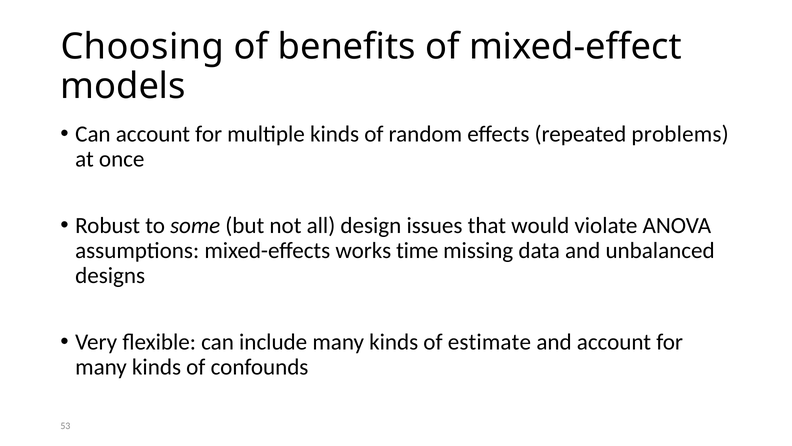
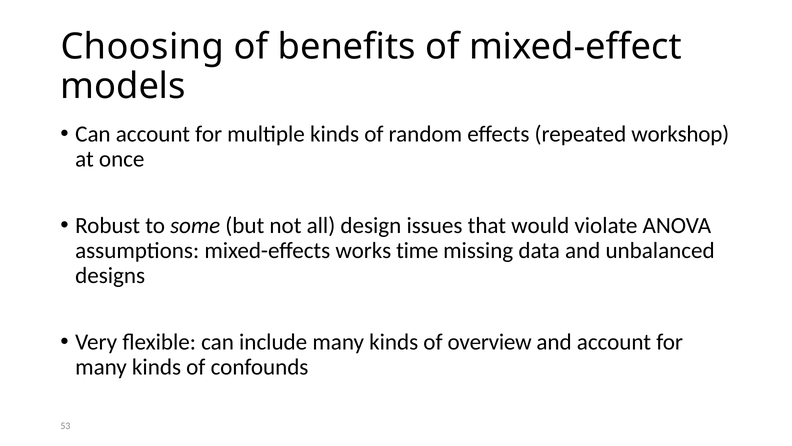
problems: problems -> workshop
estimate: estimate -> overview
